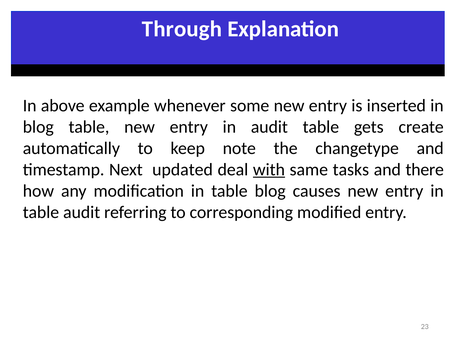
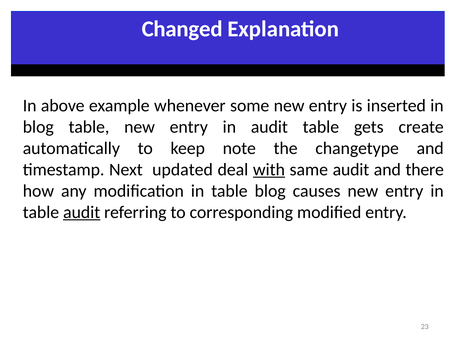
Through: Through -> Changed
same tasks: tasks -> audit
audit at (82, 212) underline: none -> present
